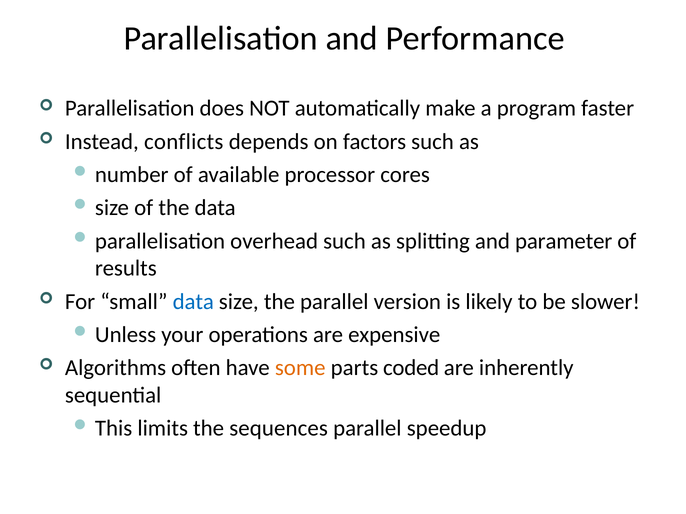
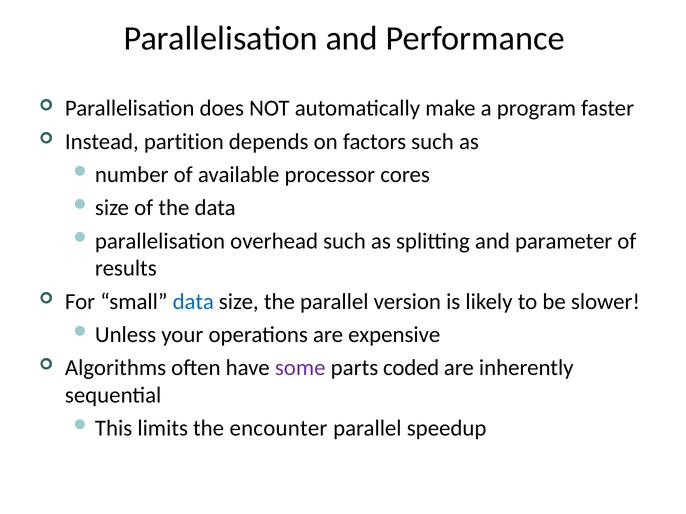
conflicts: conflicts -> partition
some colour: orange -> purple
sequences: sequences -> encounter
